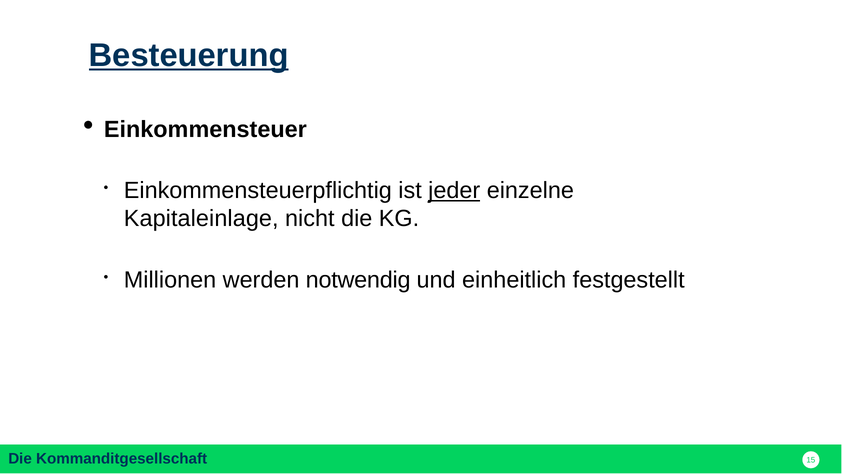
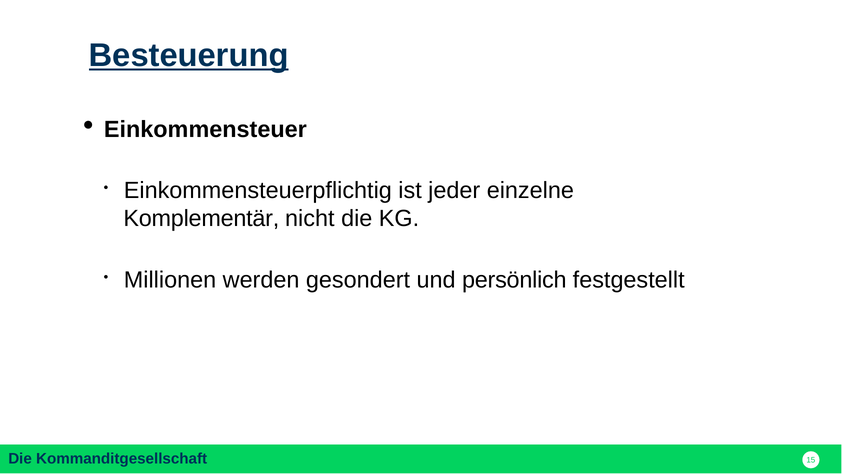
jeder underline: present -> none
Kapitaleinlage: Kapitaleinlage -> Komplementär
notwendig: notwendig -> gesondert
einheitlich: einheitlich -> persönlich
